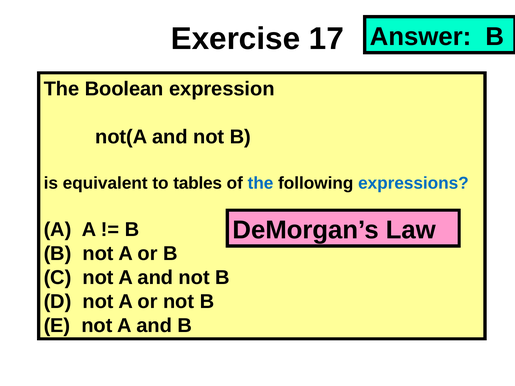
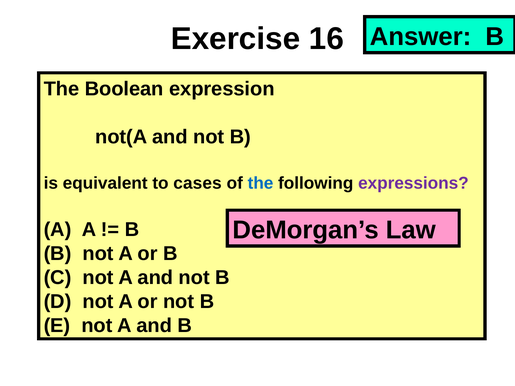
17: 17 -> 16
tables: tables -> cases
expressions colour: blue -> purple
